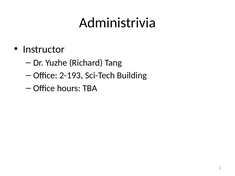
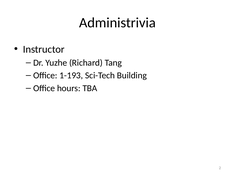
2-193: 2-193 -> 1-193
